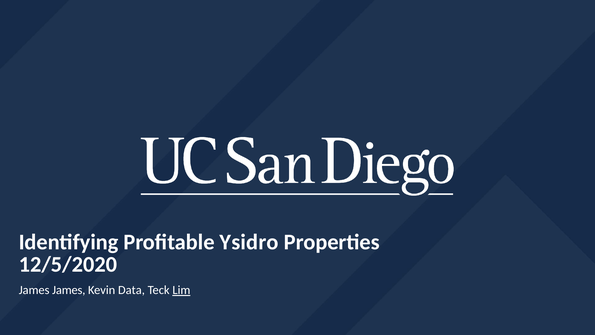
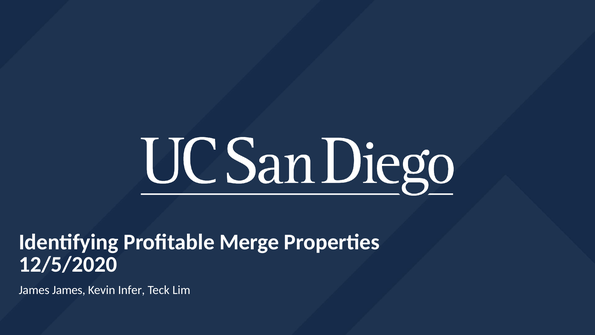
Ysidro: Ysidro -> Merge
Data: Data -> Infer
Lim underline: present -> none
